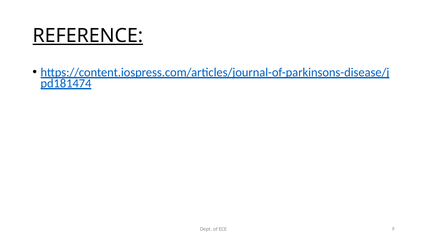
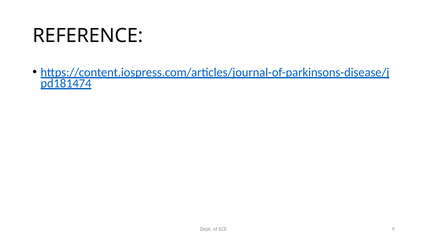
REFERENCE underline: present -> none
